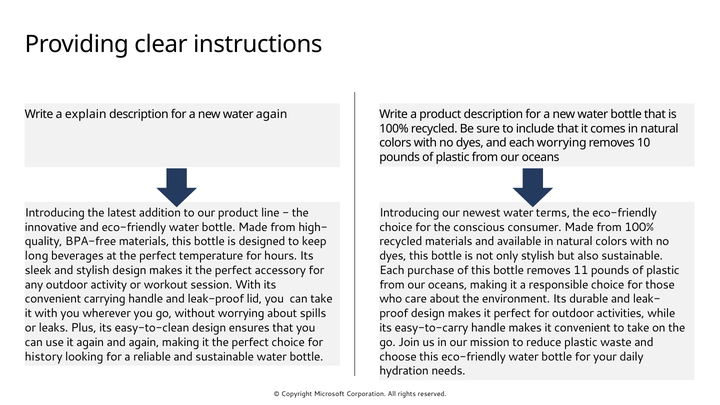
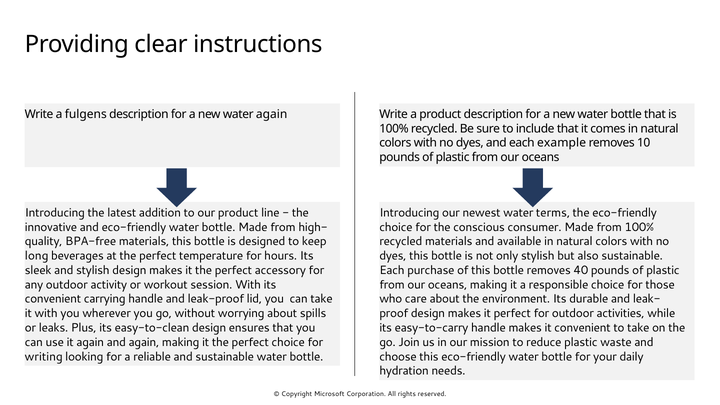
explain: explain -> fulgens
each worrying: worrying -> example
11: 11 -> 40
history: history -> writing
